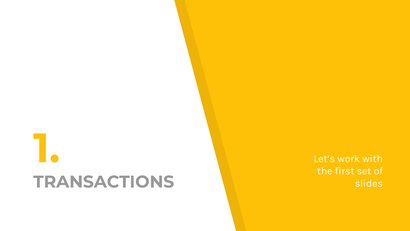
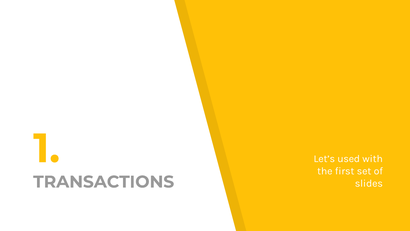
work: work -> used
